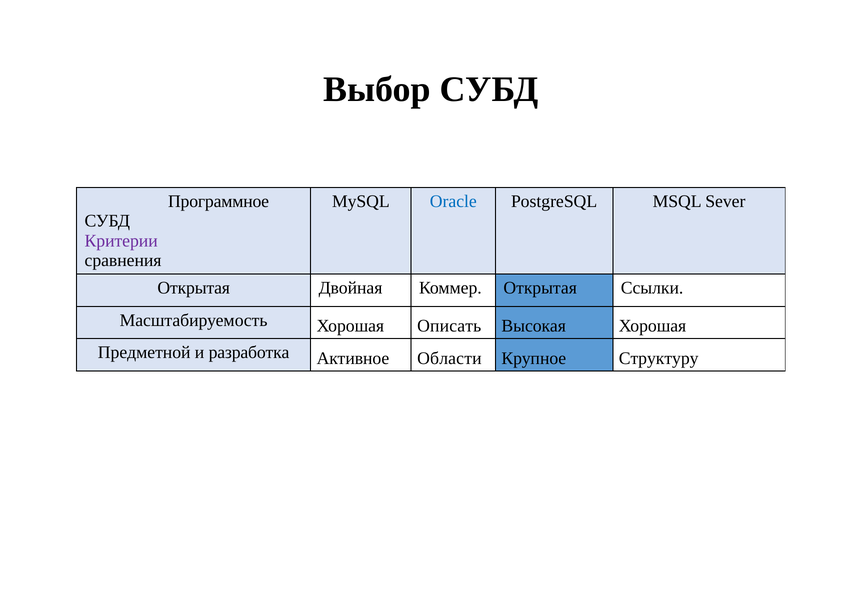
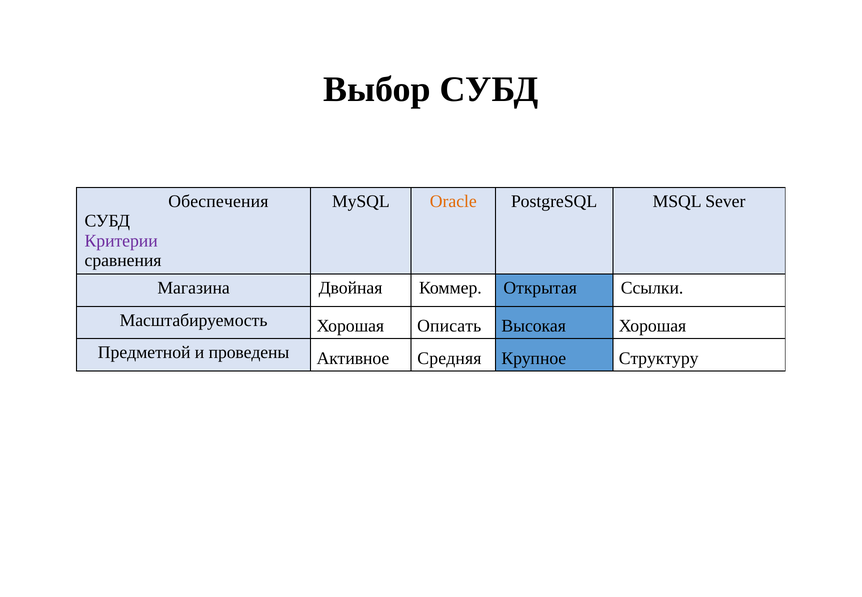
Программное: Программное -> Обеспечения
Oracle colour: blue -> orange
Открытая at (194, 288): Открытая -> Магазина
разработка: разработка -> проведены
Области: Области -> Средняя
